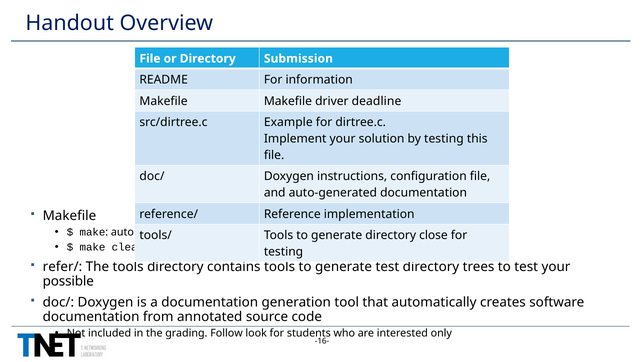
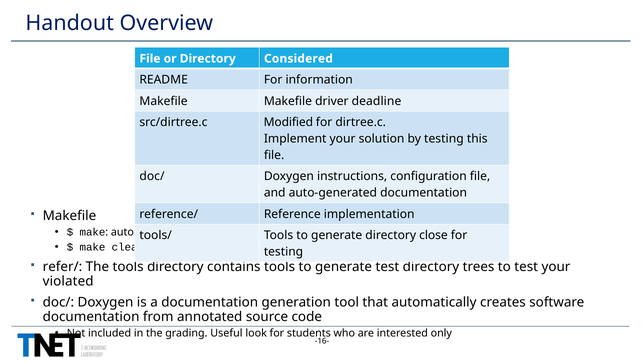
Submission: Submission -> Considered
Example: Example -> Modified
possible: possible -> violated
Follow: Follow -> Useful
